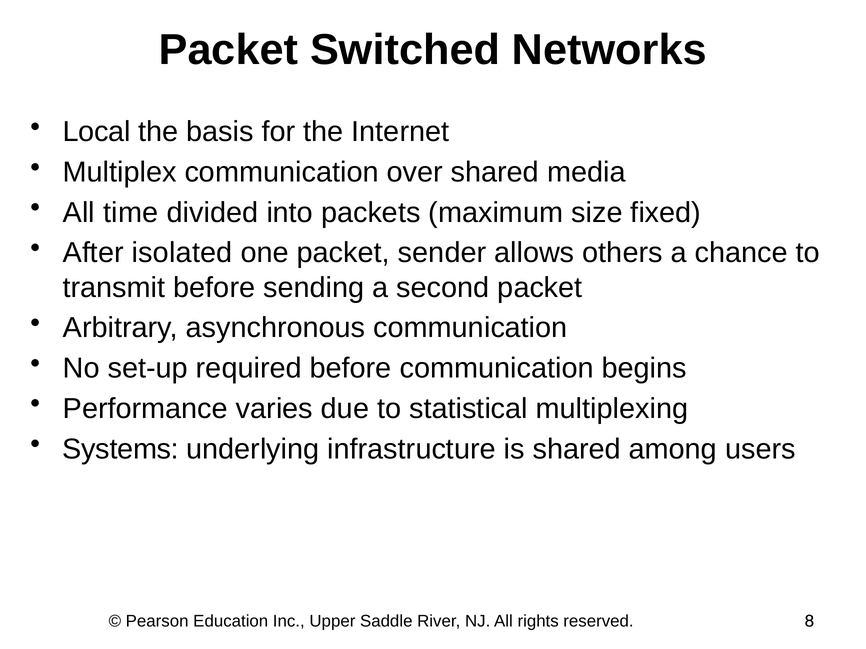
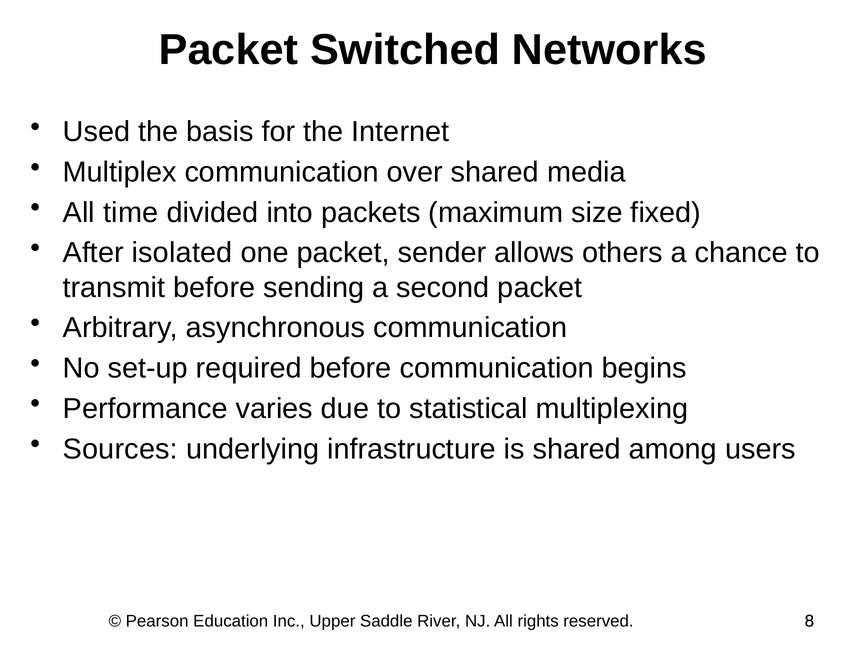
Local: Local -> Used
Systems: Systems -> Sources
